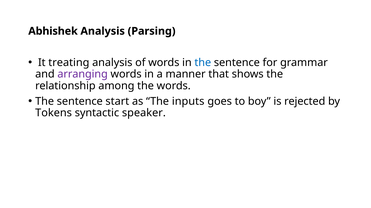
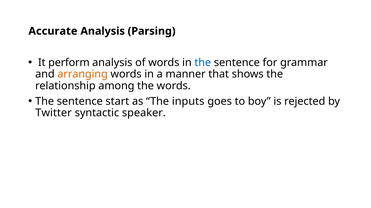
Abhishek: Abhishek -> Accurate
treating: treating -> perform
arranging colour: purple -> orange
Tokens: Tokens -> Twitter
